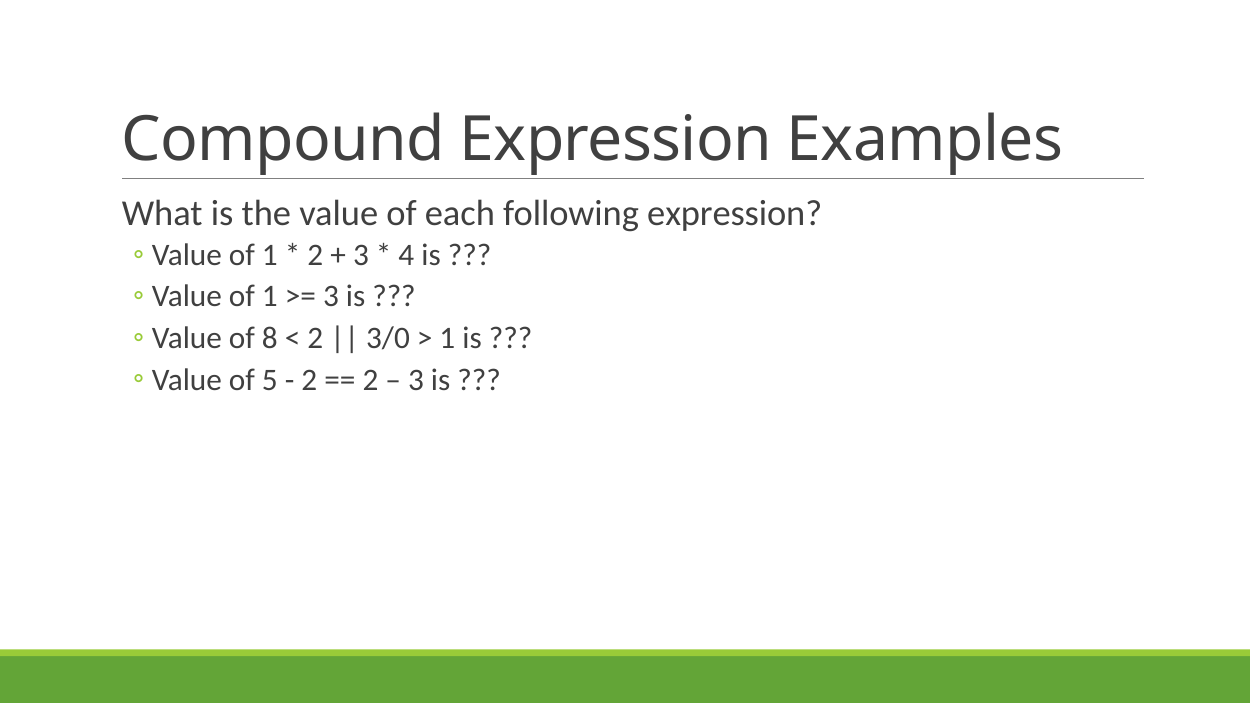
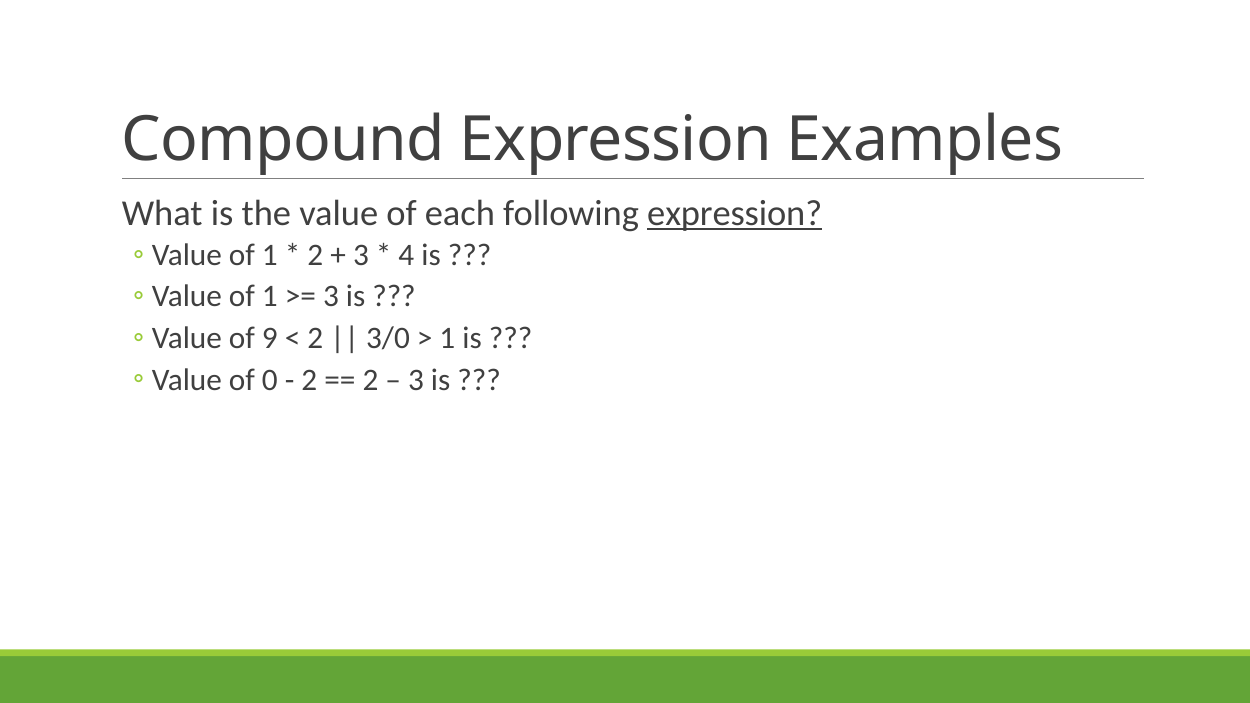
expression at (735, 213) underline: none -> present
8: 8 -> 9
5: 5 -> 0
